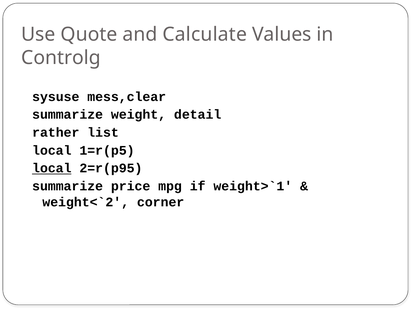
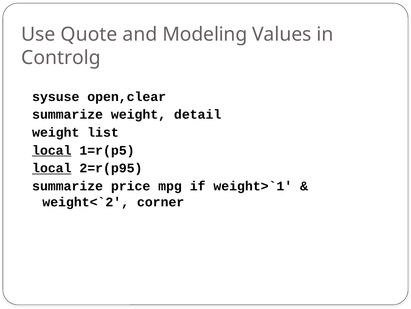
Calculate: Calculate -> Modeling
mess,clear: mess,clear -> open,clear
rather at (56, 132): rather -> weight
local at (52, 150) underline: none -> present
